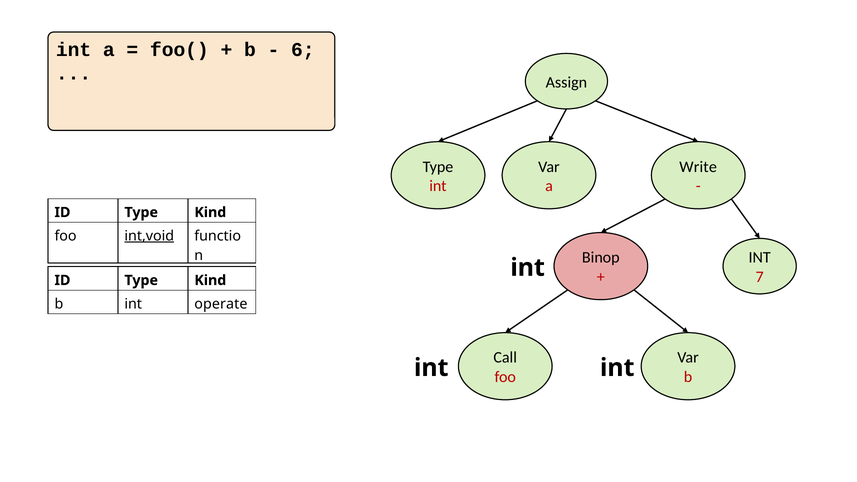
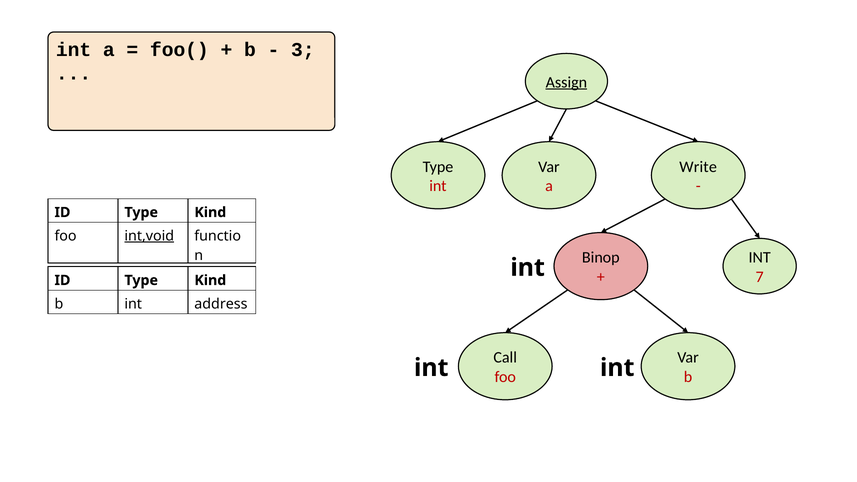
6: 6 -> 3
Assign underline: none -> present
operate: operate -> address
